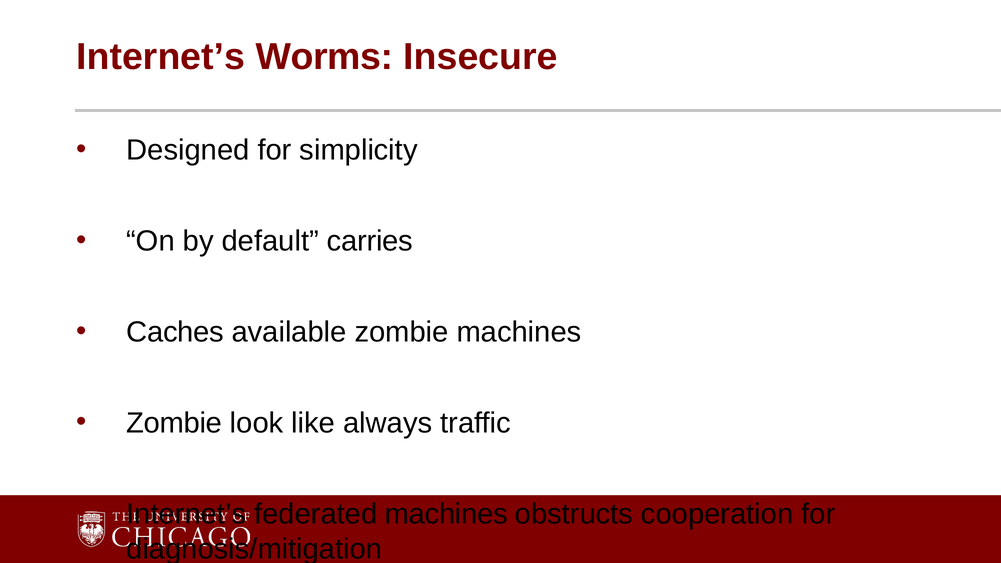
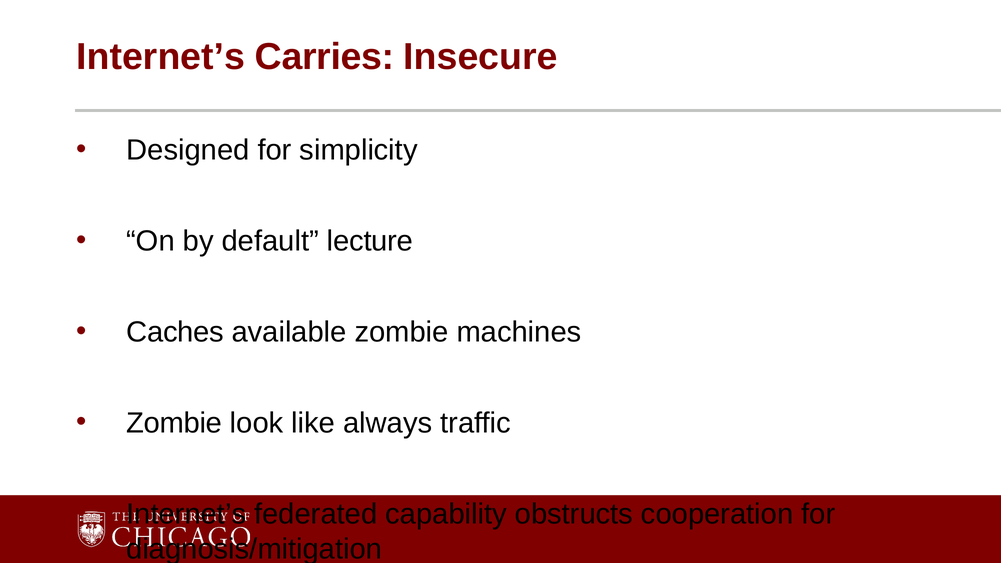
Worms: Worms -> Carries
carries: carries -> lecture
federated machines: machines -> capability
